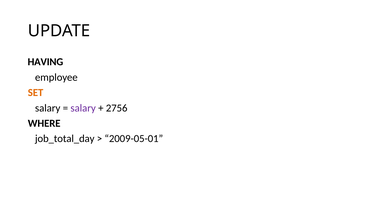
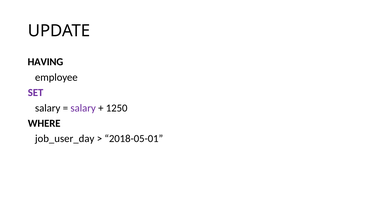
SET colour: orange -> purple
2756: 2756 -> 1250
job_total_day: job_total_day -> job_user_day
2009-05-01: 2009-05-01 -> 2018-05-01
